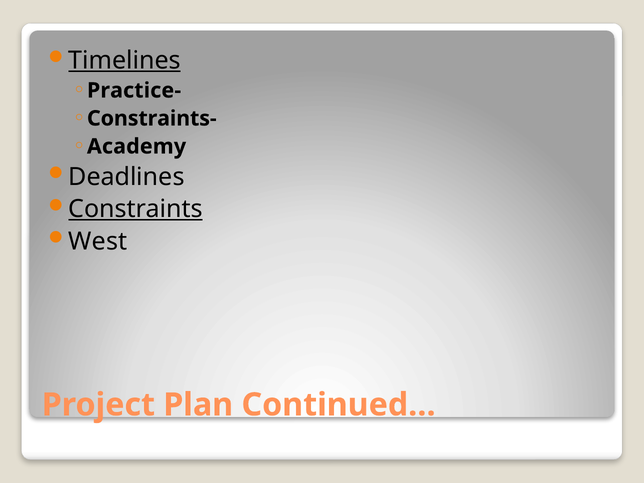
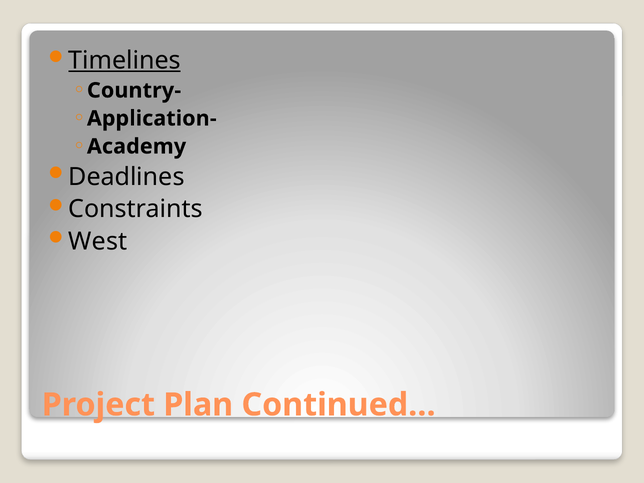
Practice-: Practice- -> Country-
Constraints-: Constraints- -> Application-
Constraints underline: present -> none
